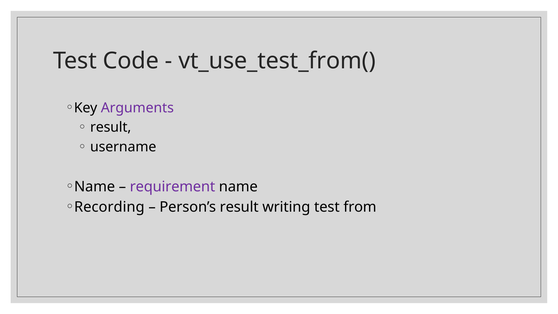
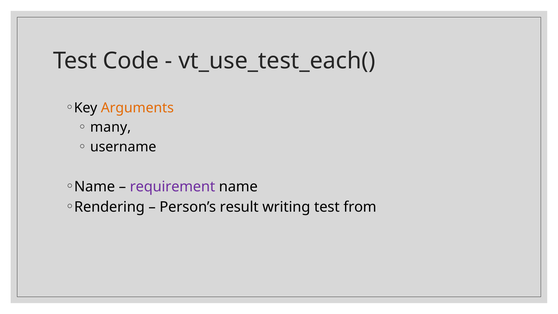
vt_use_test_from(: vt_use_test_from( -> vt_use_test_each(
Arguments colour: purple -> orange
result at (111, 127): result -> many
Recording: Recording -> Rendering
